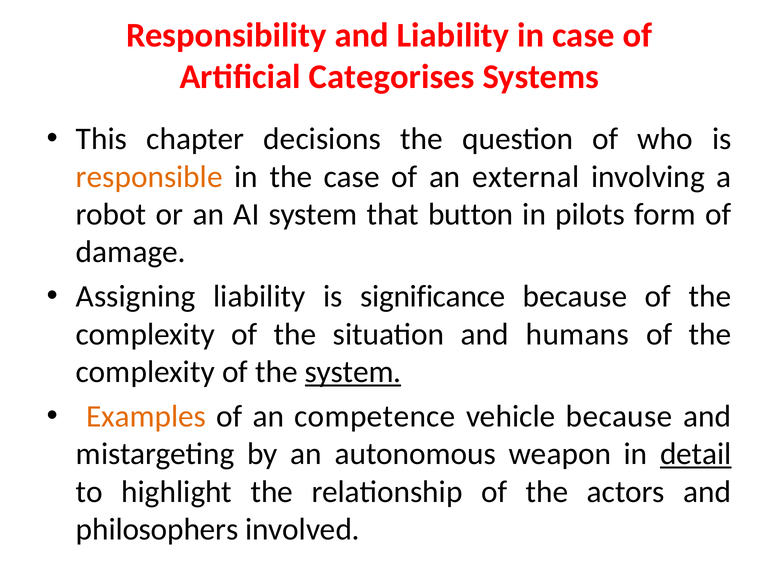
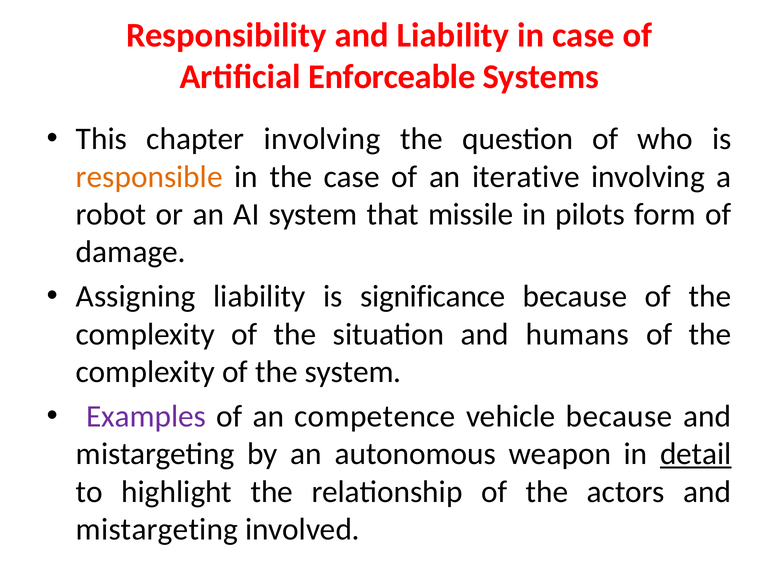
Categorises: Categorises -> Enforceable
chapter decisions: decisions -> involving
external: external -> iterative
button: button -> missile
system at (353, 372) underline: present -> none
Examples colour: orange -> purple
philosophers at (157, 530): philosophers -> mistargeting
